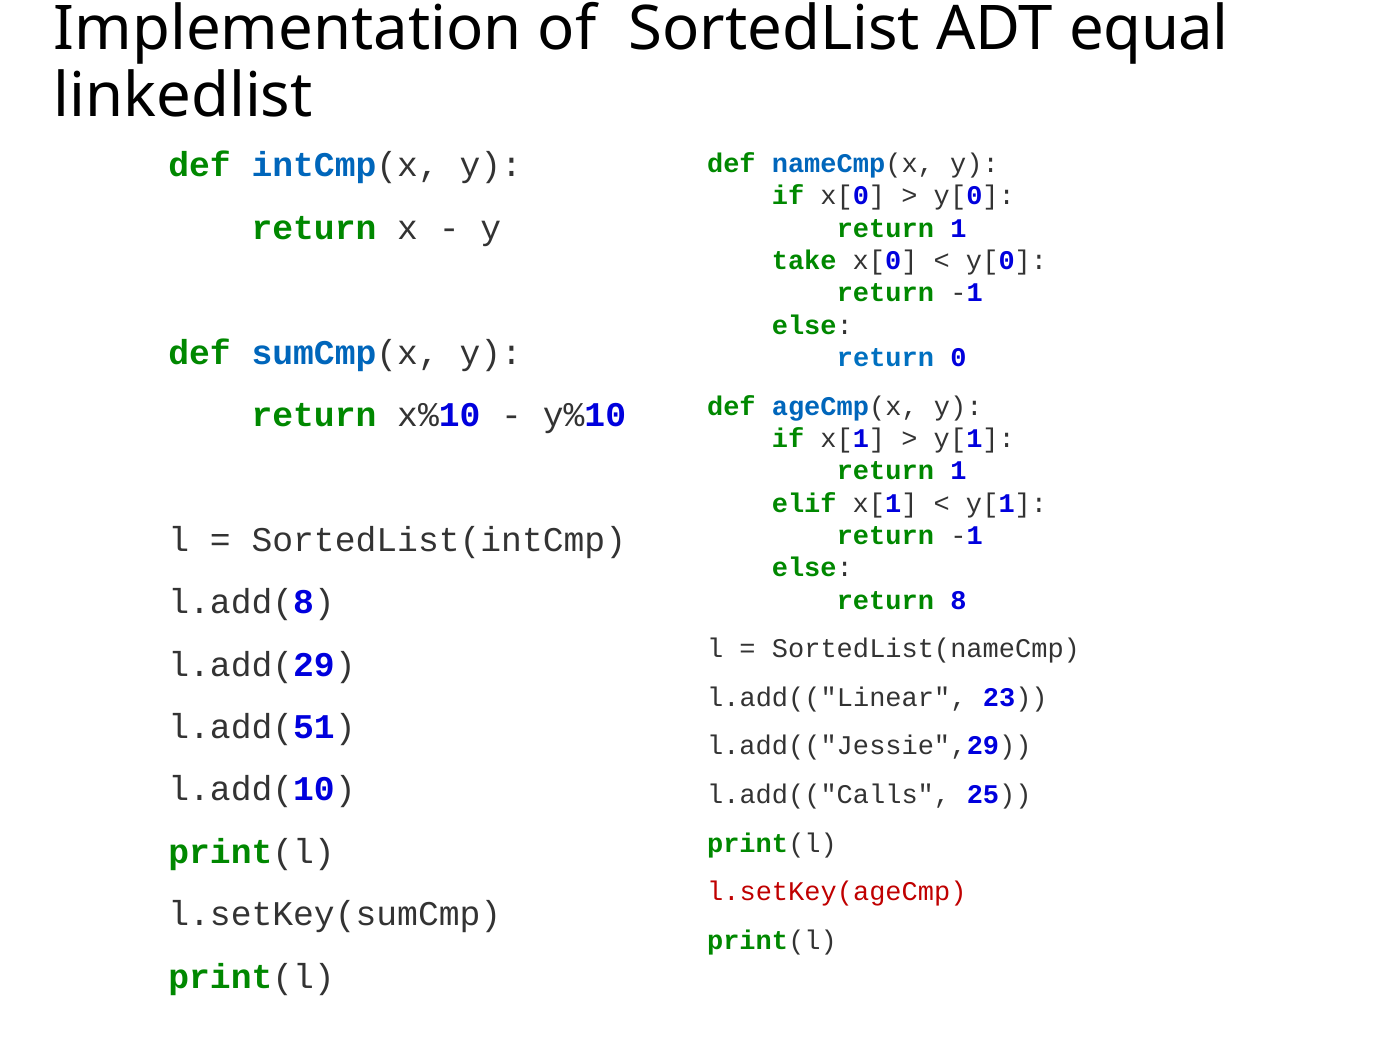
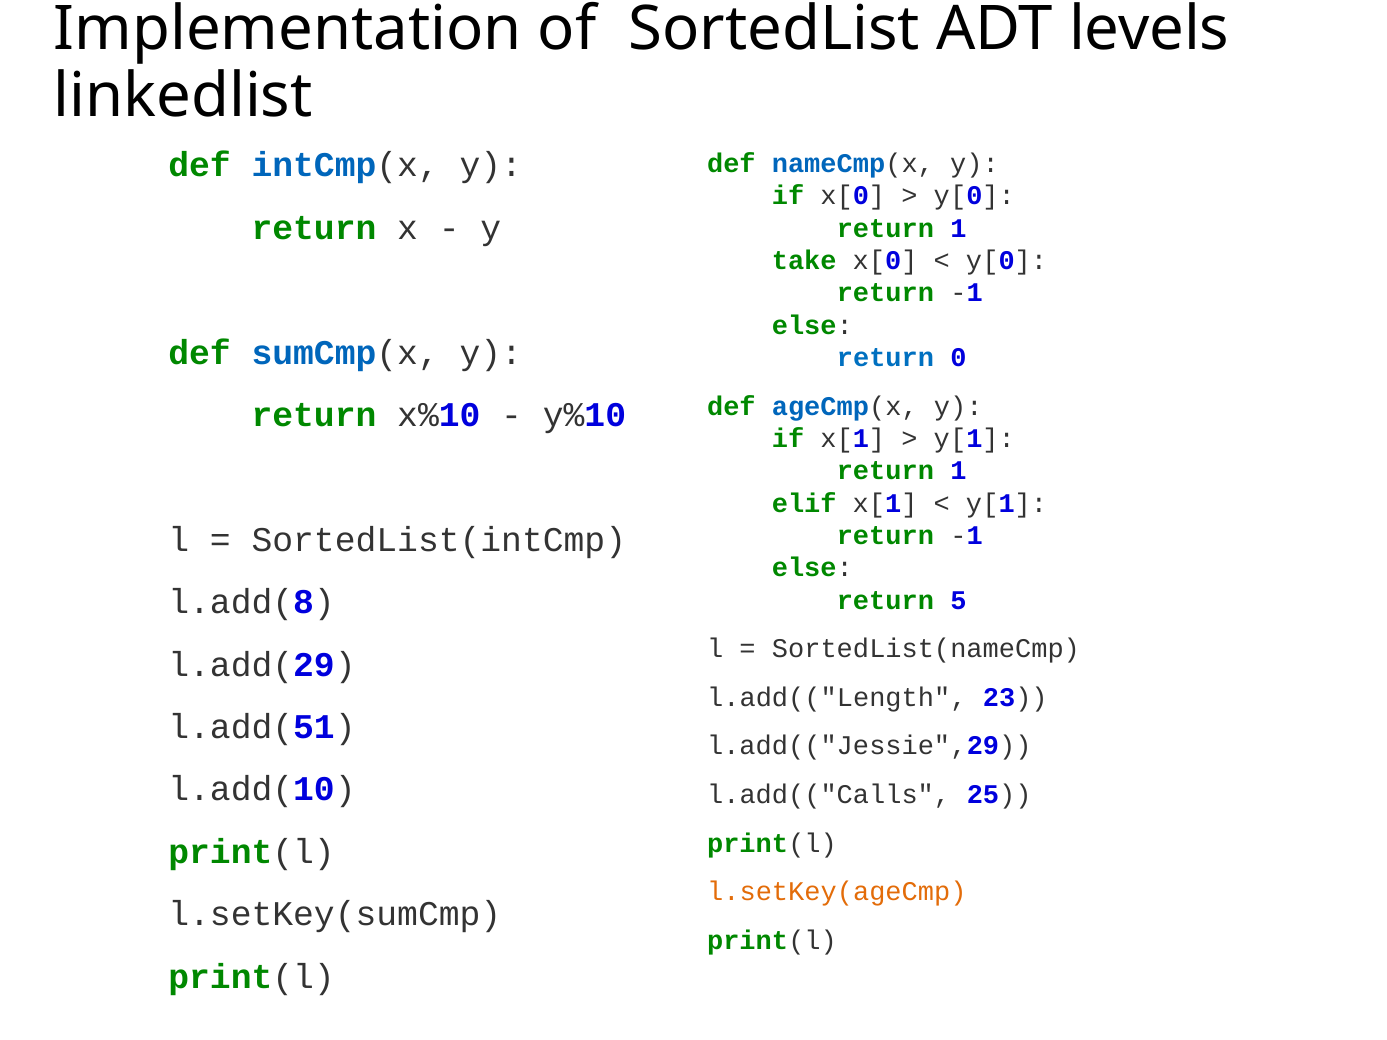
equal: equal -> levels
8: 8 -> 5
l.add(("Linear: l.add(("Linear -> l.add(("Length
l.setKey(ageCmp colour: red -> orange
